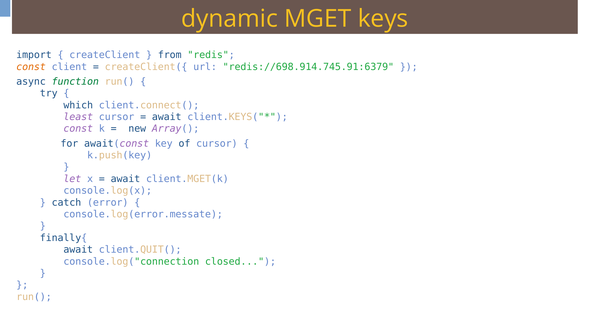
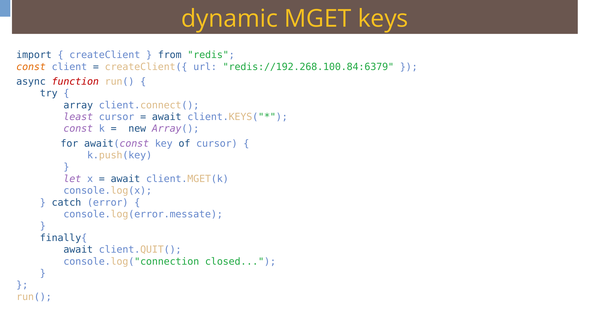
redis://698.914.745.91:6379: redis://698.914.745.91:6379 -> redis://192.268.100.84:6379
function colour: green -> red
which: which -> array
